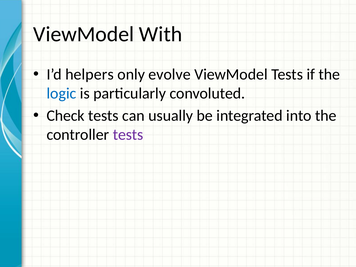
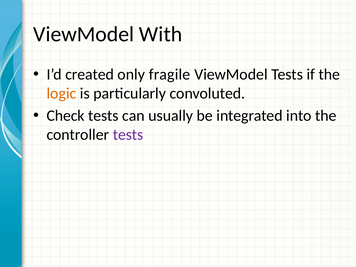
helpers: helpers -> created
evolve: evolve -> fragile
logic colour: blue -> orange
